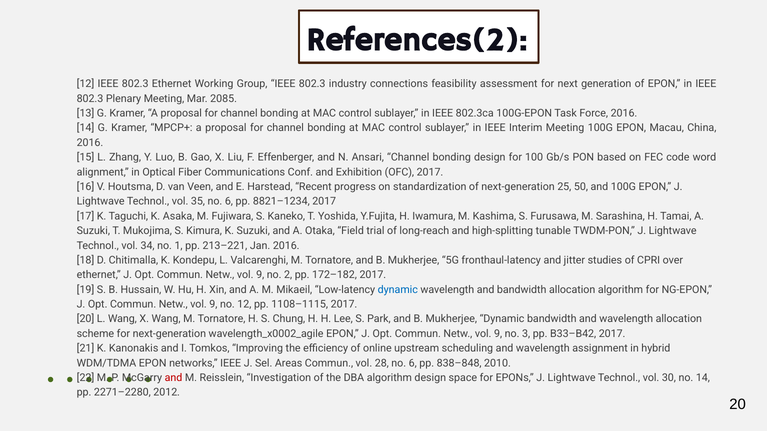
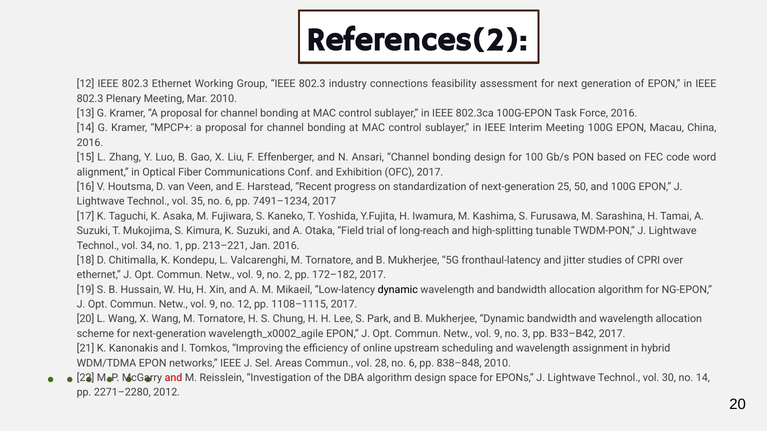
Mar 2085: 2085 -> 2010
8821–1234: 8821–1234 -> 7491–1234
dynamic at (398, 290) colour: blue -> black
